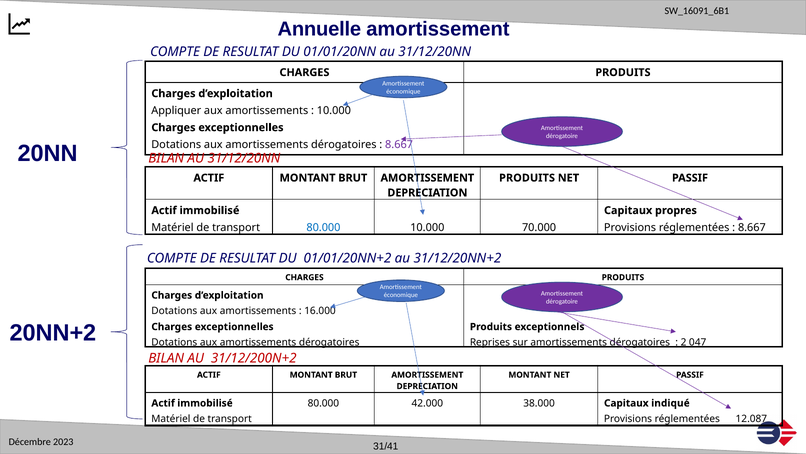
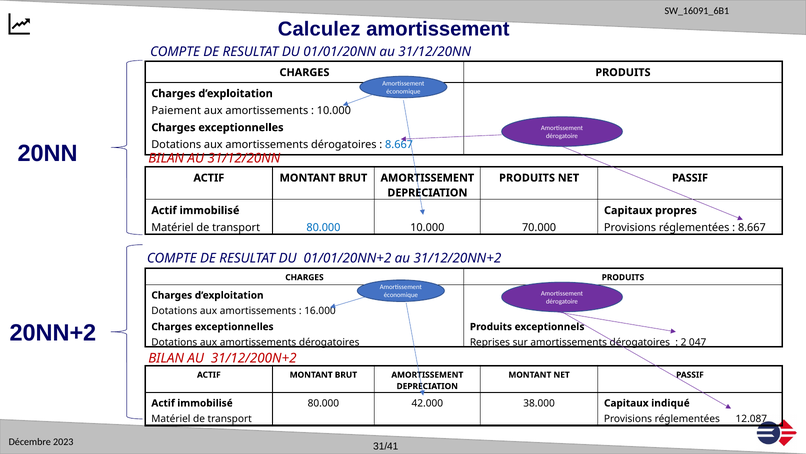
Annuelle: Annuelle -> Calculez
Appliquer: Appliquer -> Paiement
8.667 at (399, 144) colour: purple -> blue
